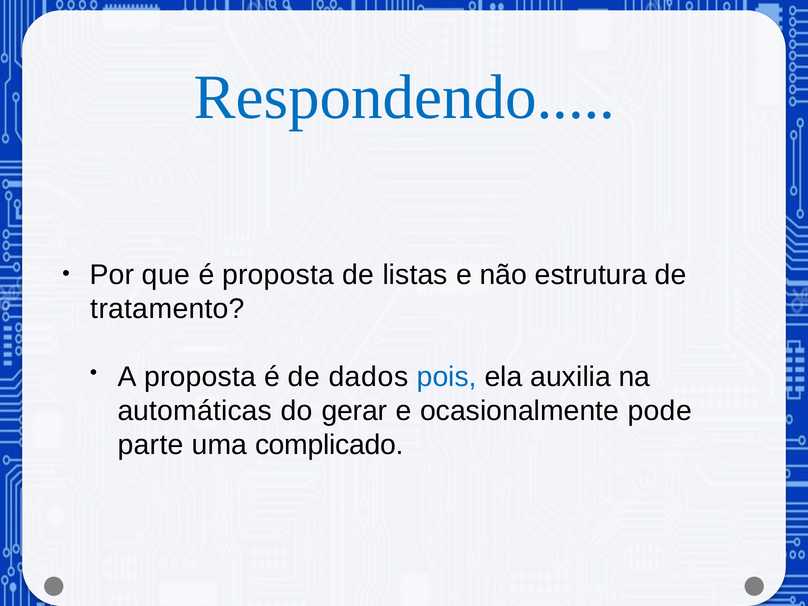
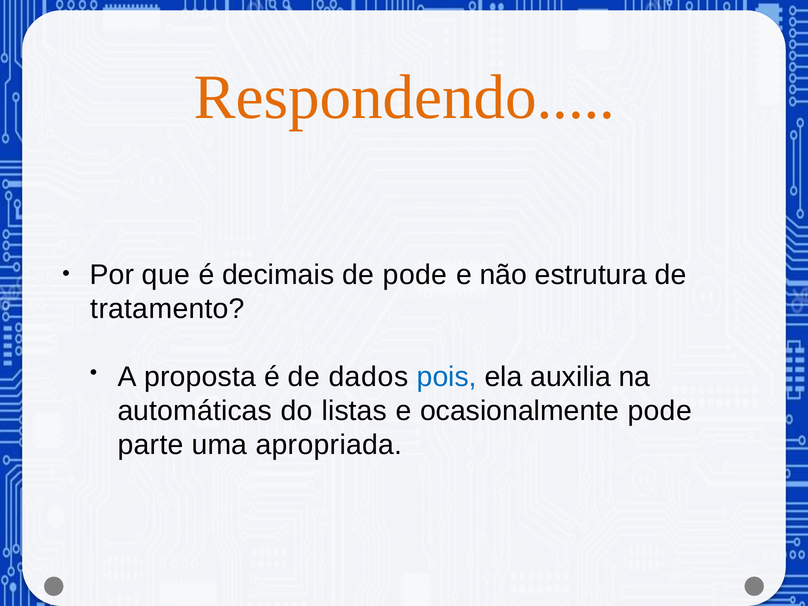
Respondendo colour: blue -> orange
é proposta: proposta -> decimais
de listas: listas -> pode
gerar: gerar -> listas
complicado: complicado -> apropriada
